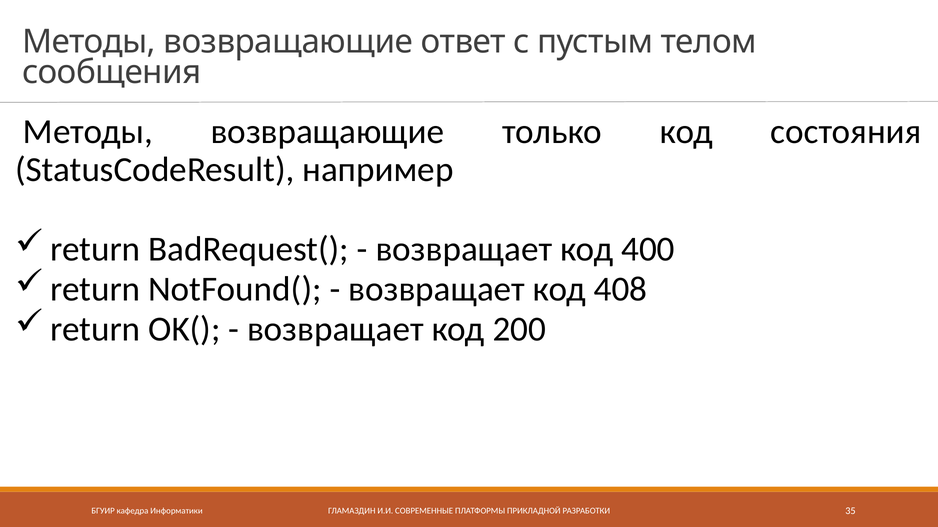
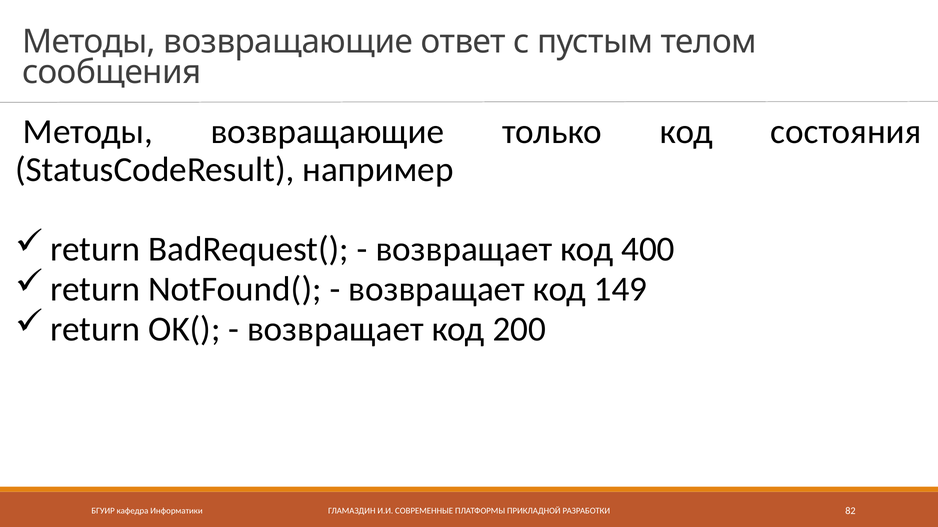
408: 408 -> 149
35: 35 -> 82
